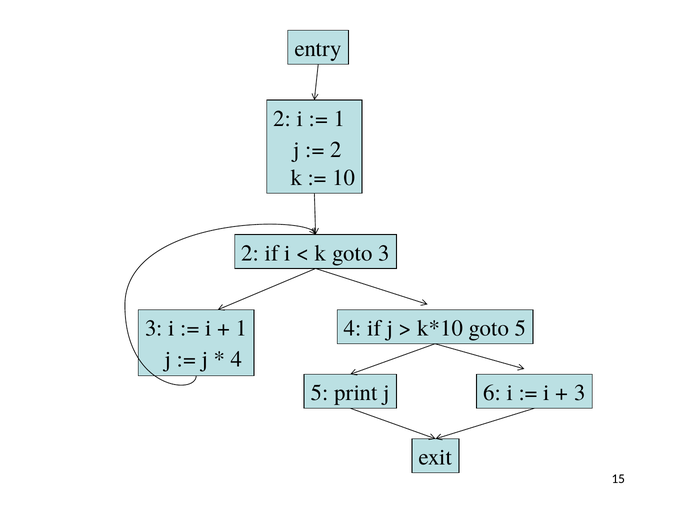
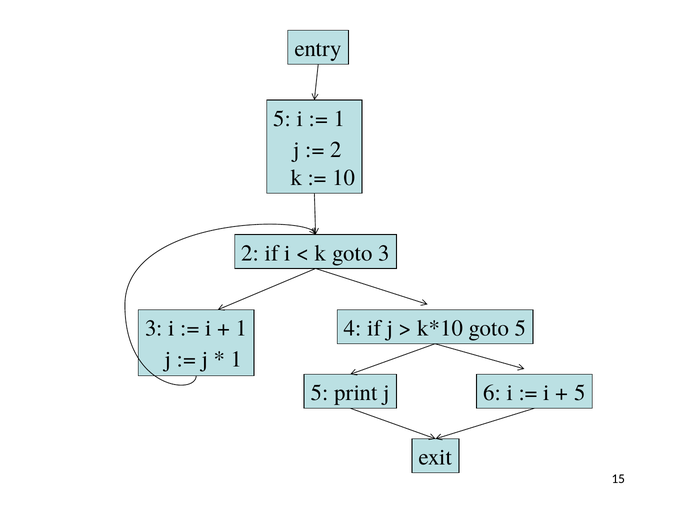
2 at (282, 119): 2 -> 5
4 at (236, 360): 4 -> 1
3 at (580, 393): 3 -> 5
